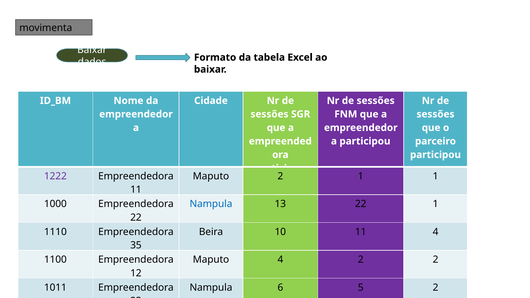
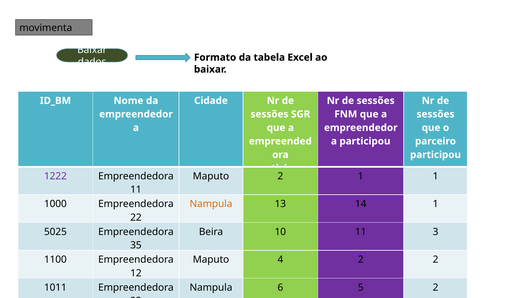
Nampula at (211, 204) colour: blue -> orange
13 22: 22 -> 14
1110: 1110 -> 5025
11 4: 4 -> 3
